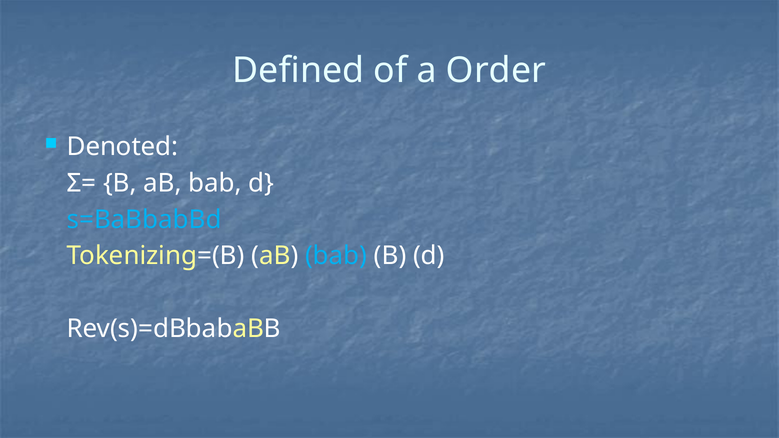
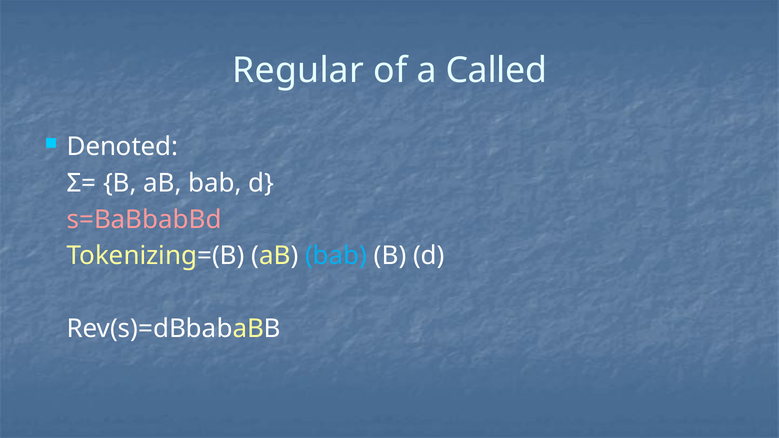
Defined: Defined -> Regular
Order: Order -> Called
s=BaBbabBd colour: light blue -> pink
